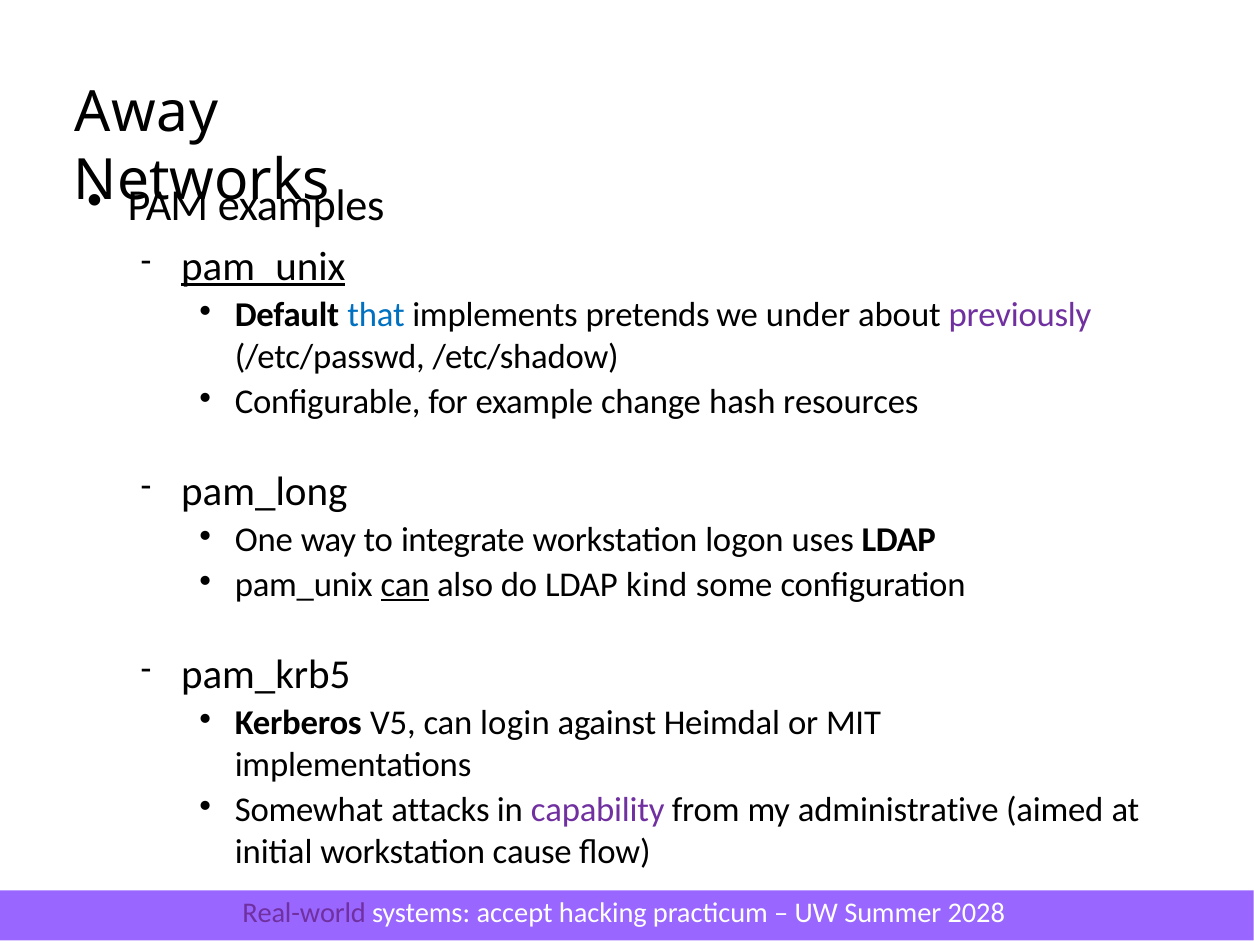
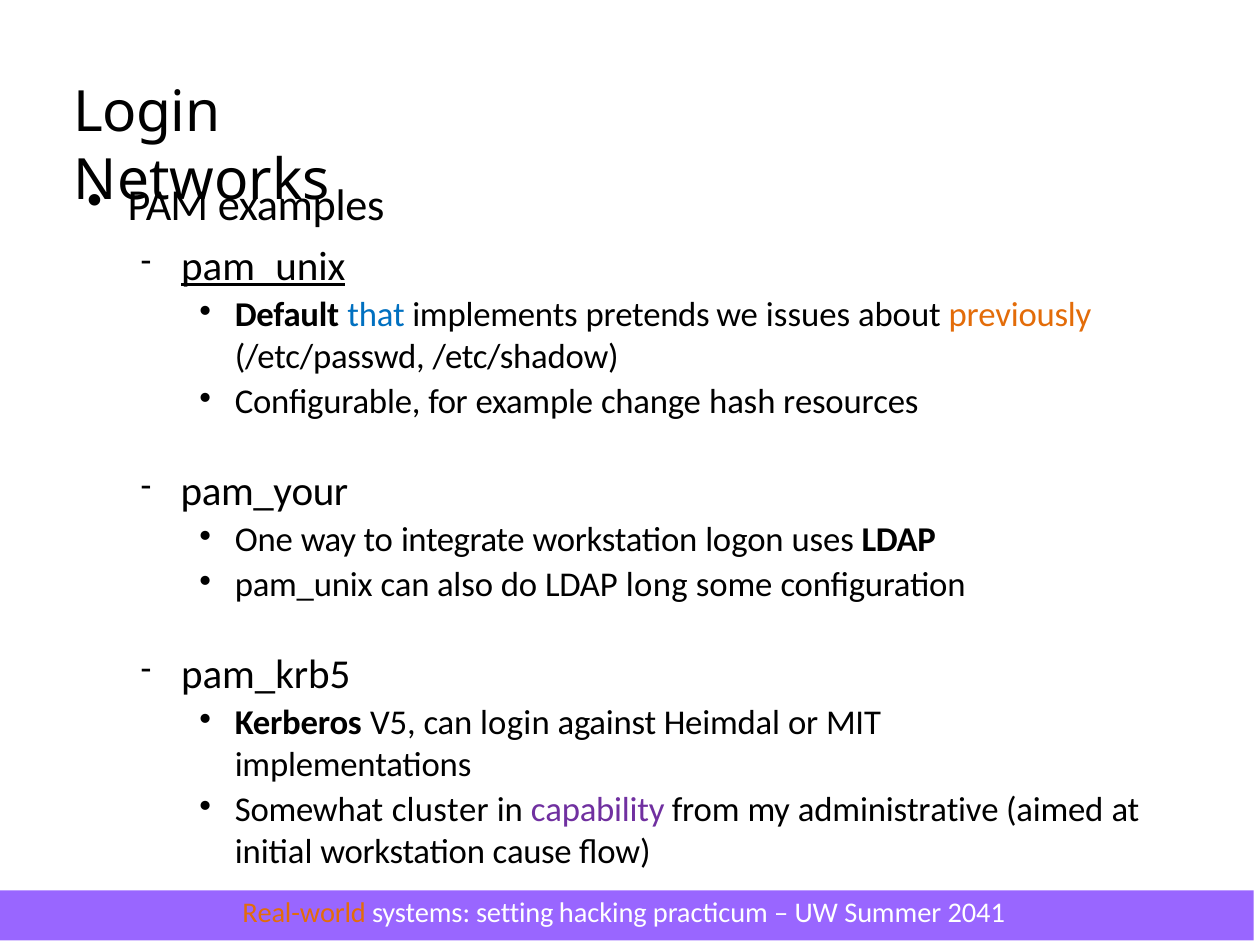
Away at (146, 113): Away -> Login
under: under -> issues
previously colour: purple -> orange
pam_long: pam_long -> pam_your
can at (405, 585) underline: present -> none
kind: kind -> long
attacks: attacks -> cluster
Real-world colour: purple -> orange
accept: accept -> setting
2028: 2028 -> 2041
